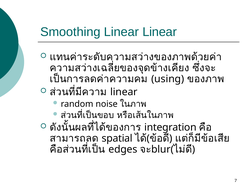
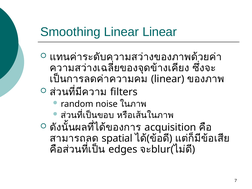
using at (168, 79): using -> linear
linear at (124, 92): linear -> filters
integration: integration -> acquisition
